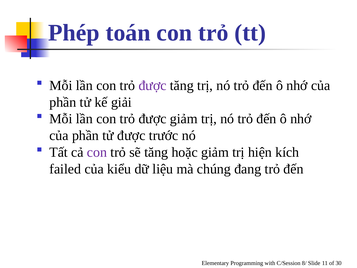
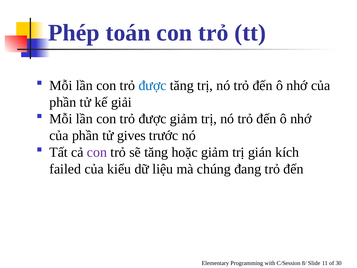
được at (153, 85) colour: purple -> blue
tử được: được -> gives
hiện: hiện -> gián
